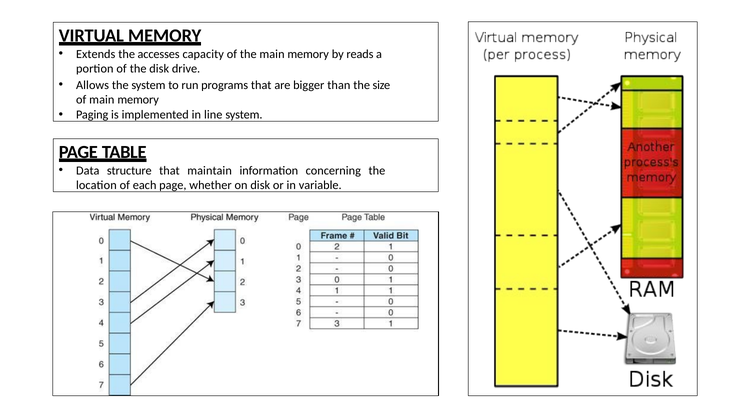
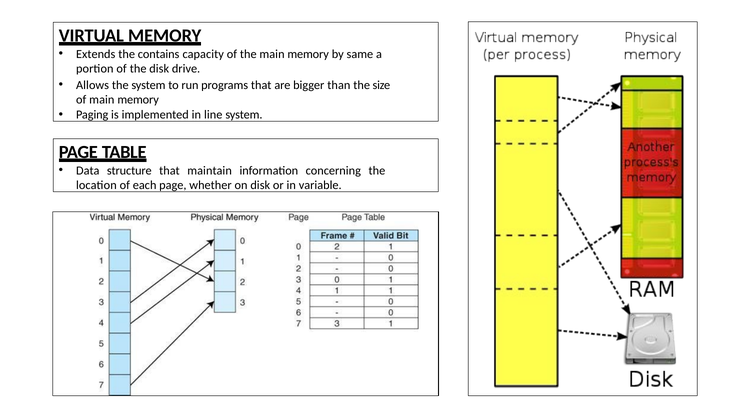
accesses: accesses -> contains
reads: reads -> same
